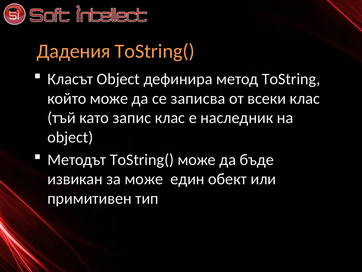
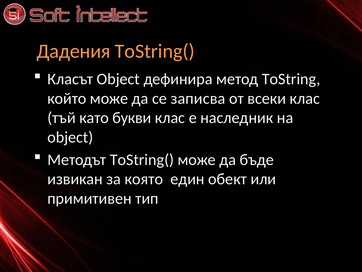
запис: запис -> букви
за може: може -> която
